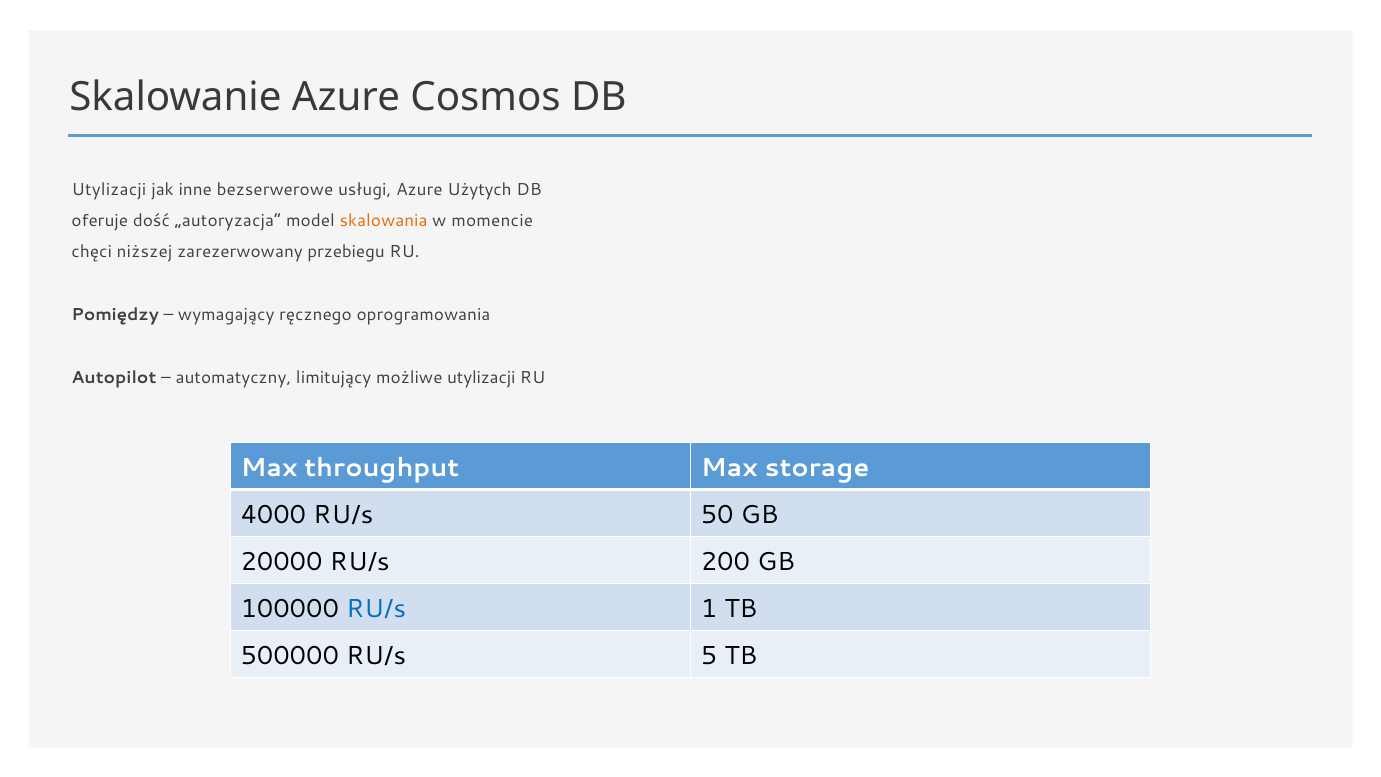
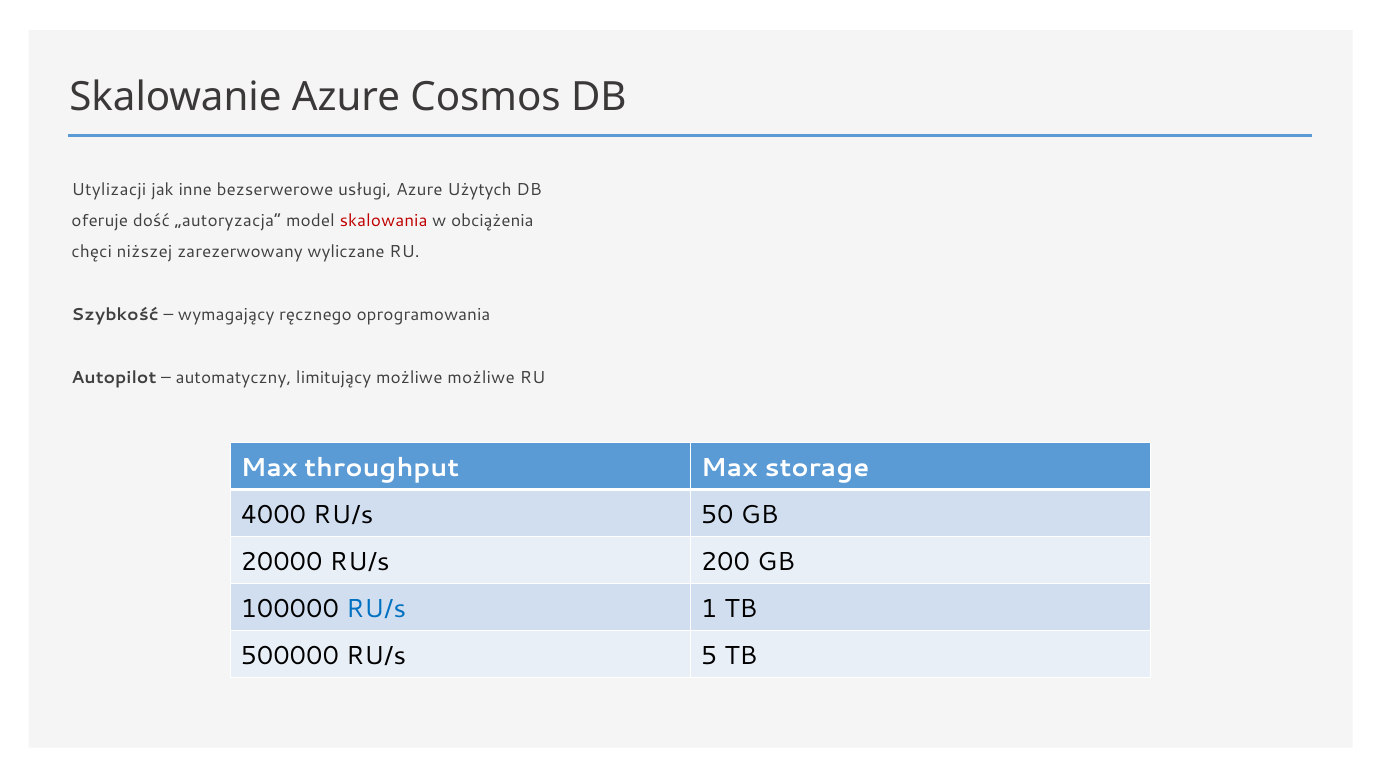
skalowania colour: orange -> red
momencie: momencie -> obciążenia
przebiegu: przebiegu -> wyliczane
Pomiędzy: Pomiędzy -> Szybkość
możliwe utylizacji: utylizacji -> możliwe
